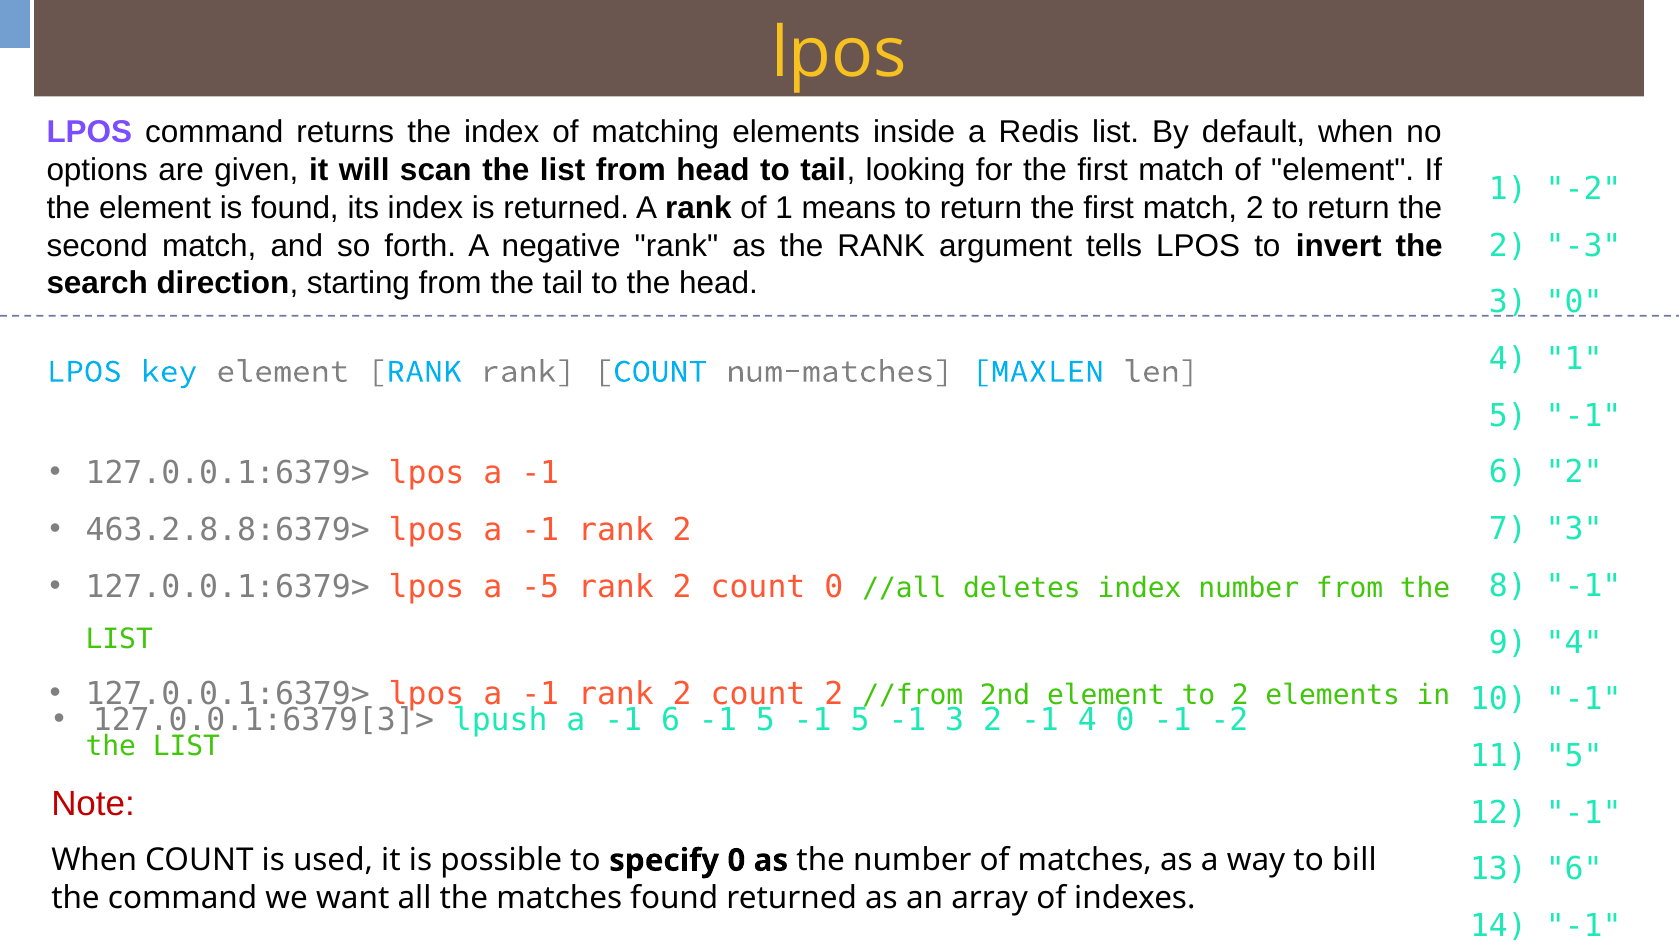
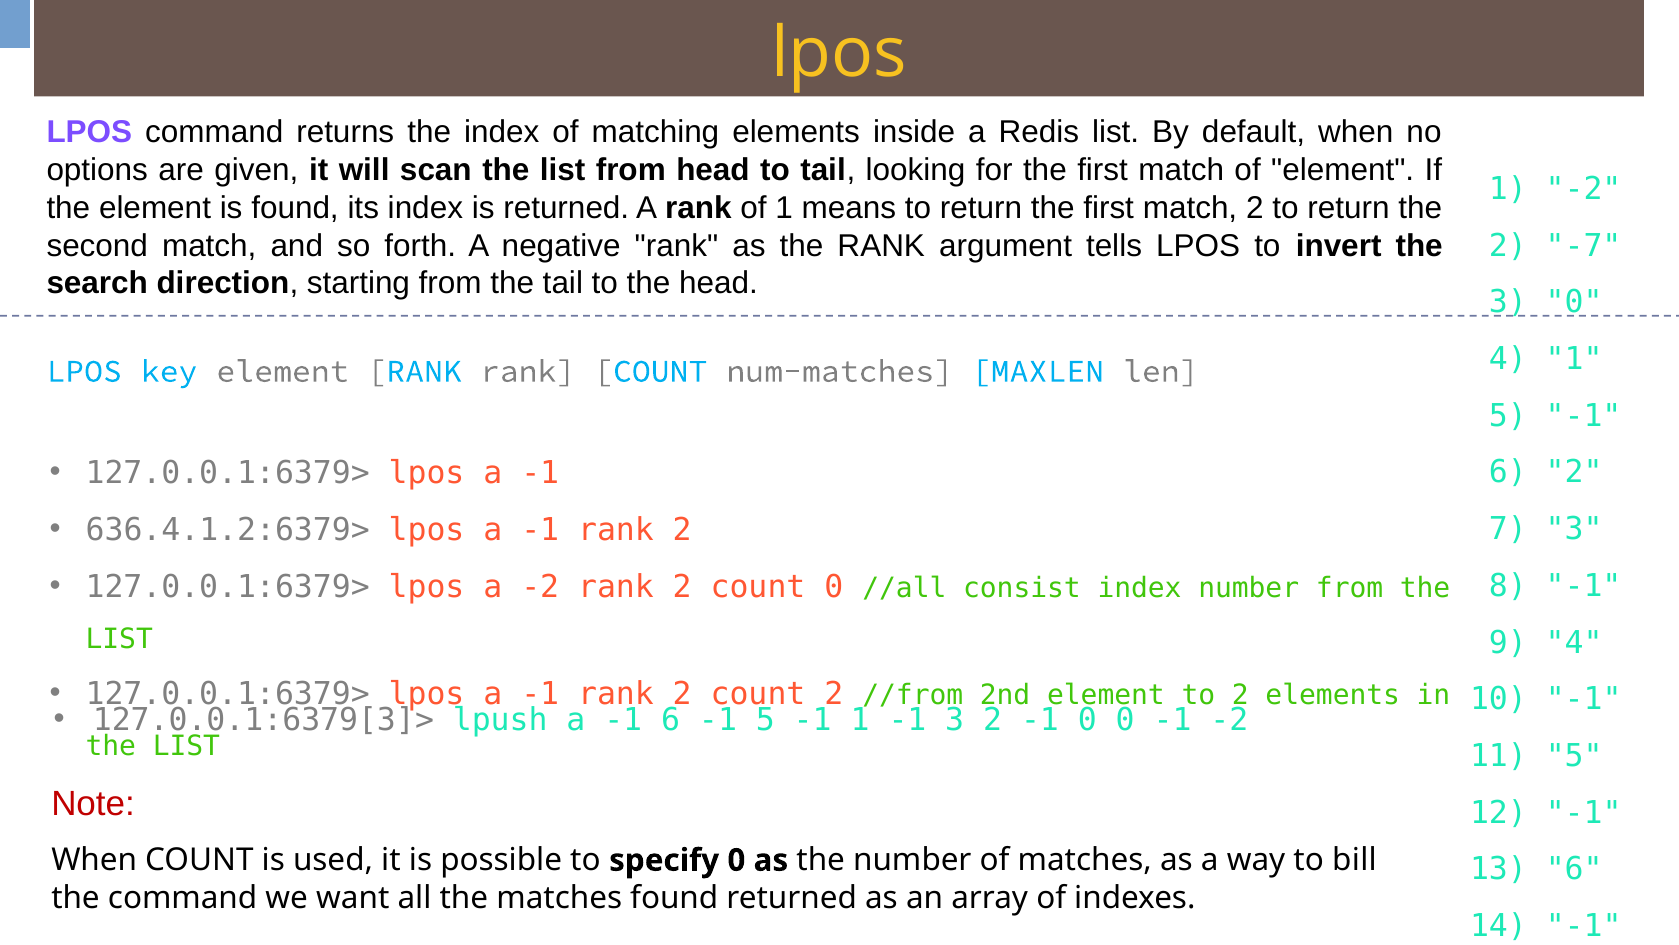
-3: -3 -> -7
463.2.8.8:6379>: 463.2.8.8:6379> -> 636.4.1.2:6379>
a -5: -5 -> -2
deletes: deletes -> consist
5 -1 5: 5 -> 1
-1 4: 4 -> 0
